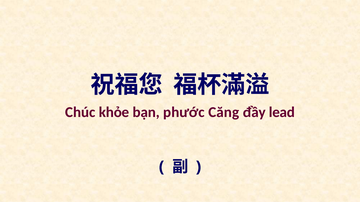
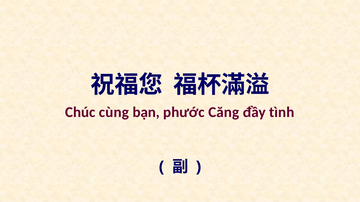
khỏe: khỏe -> cùng
lead: lead -> tình
